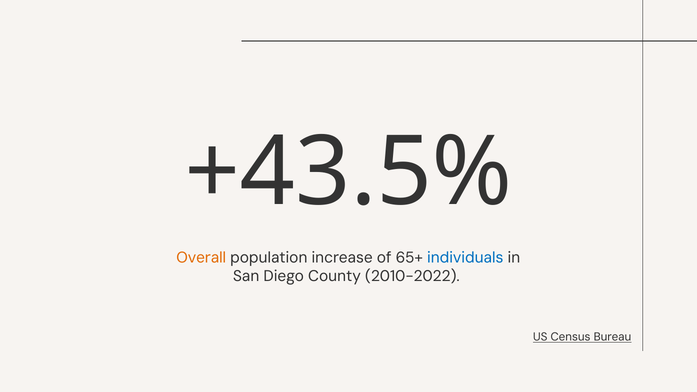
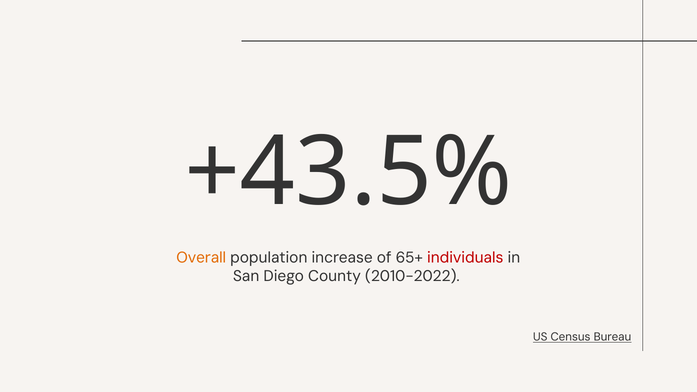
individuals colour: blue -> red
